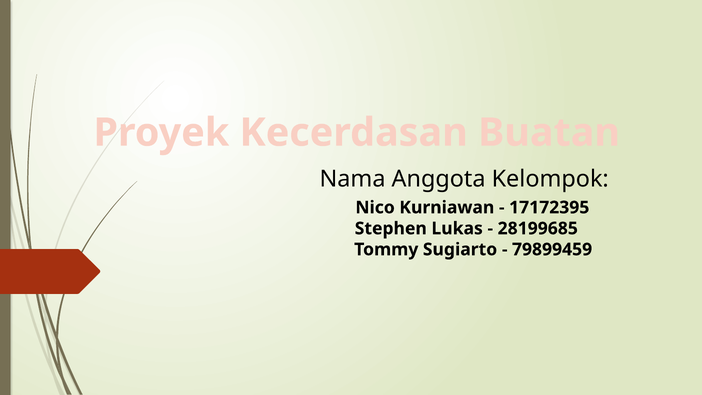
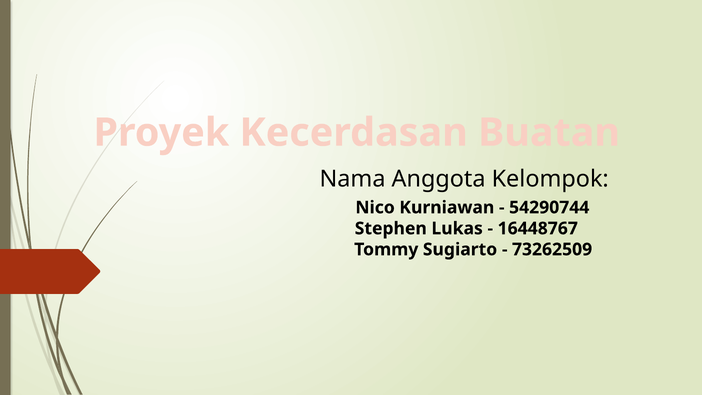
17172395: 17172395 -> 54290744
28199685: 28199685 -> 16448767
79899459: 79899459 -> 73262509
